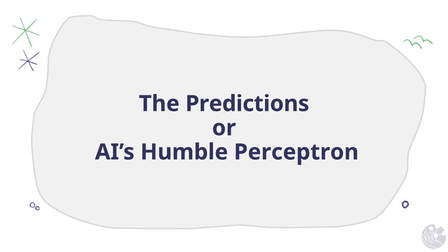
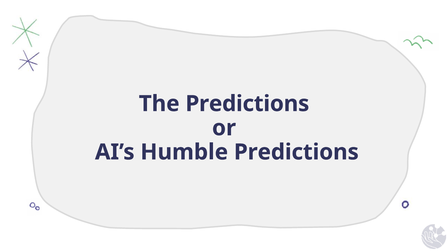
Humble Perceptron: Perceptron -> Predictions
